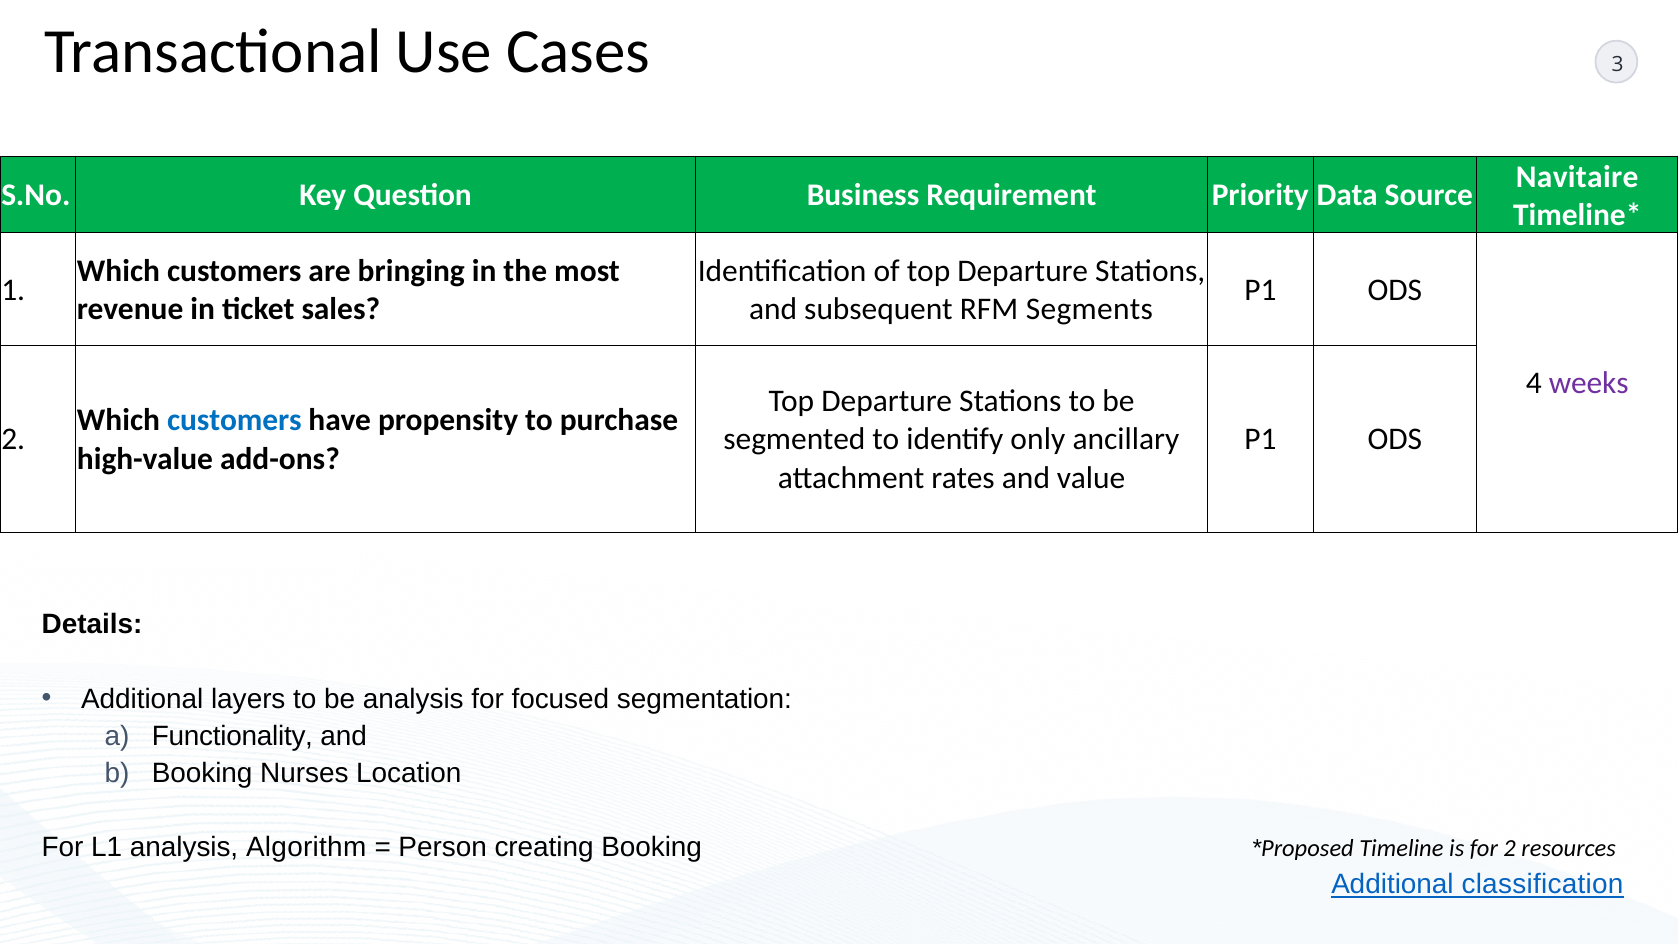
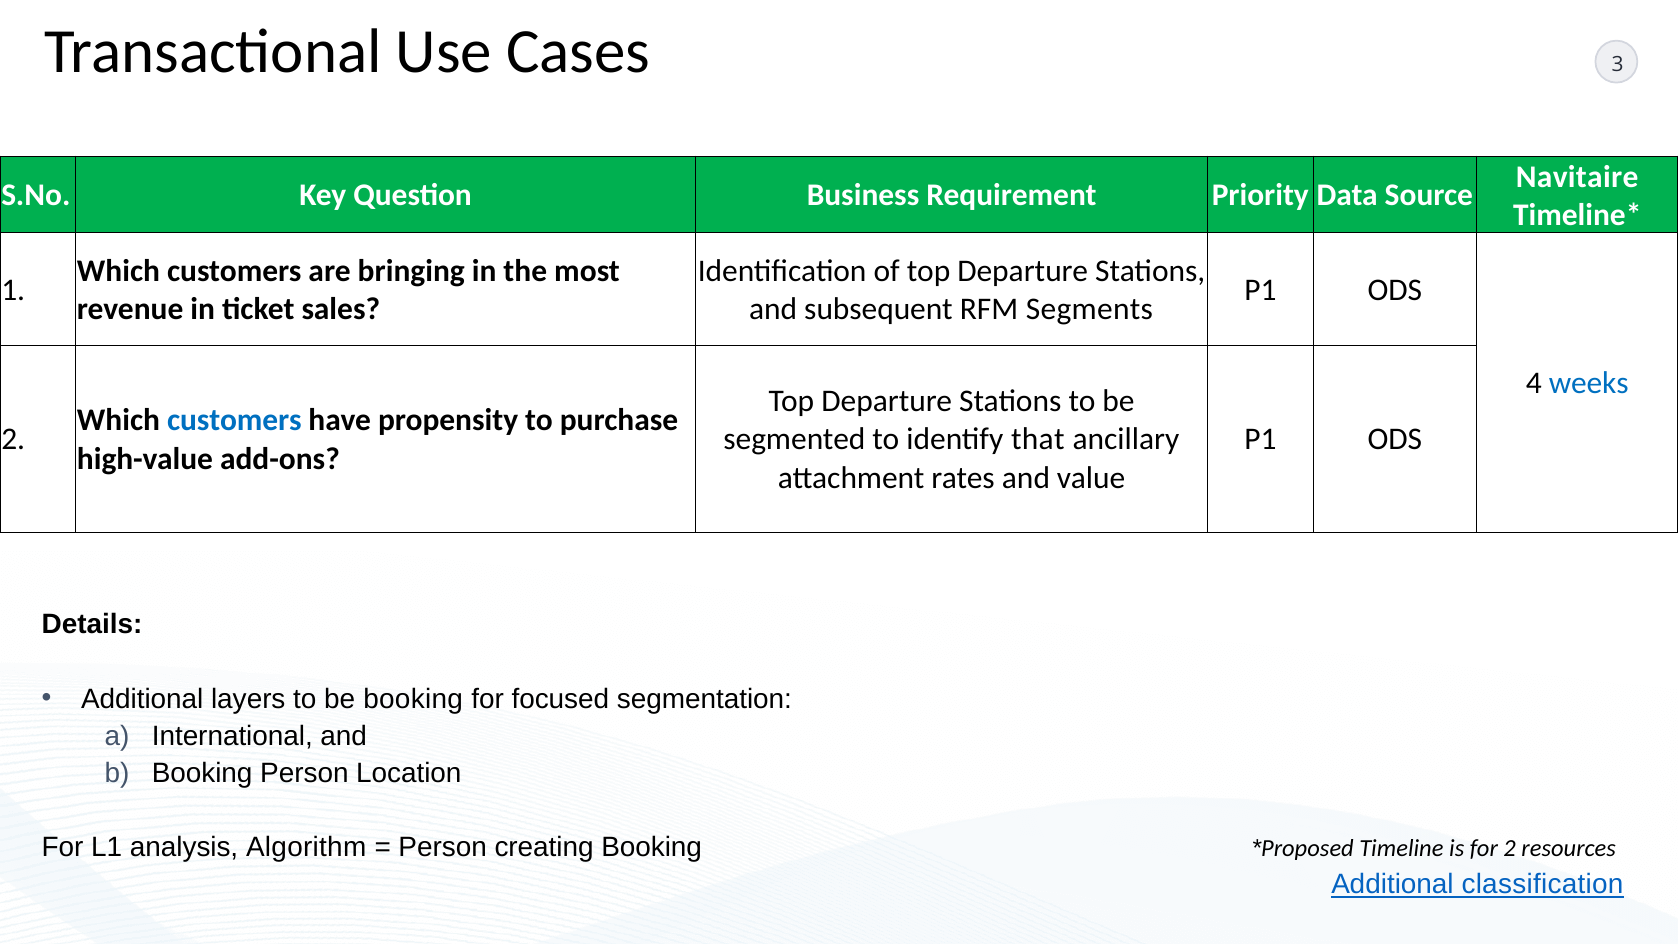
weeks colour: purple -> blue
only: only -> that
be analysis: analysis -> booking
Functionality: Functionality -> International
Booking Nurses: Nurses -> Person
